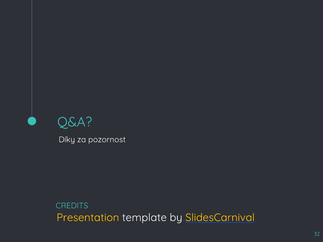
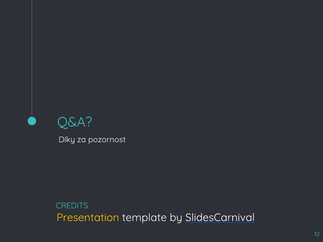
SlidesCarnival colour: yellow -> white
